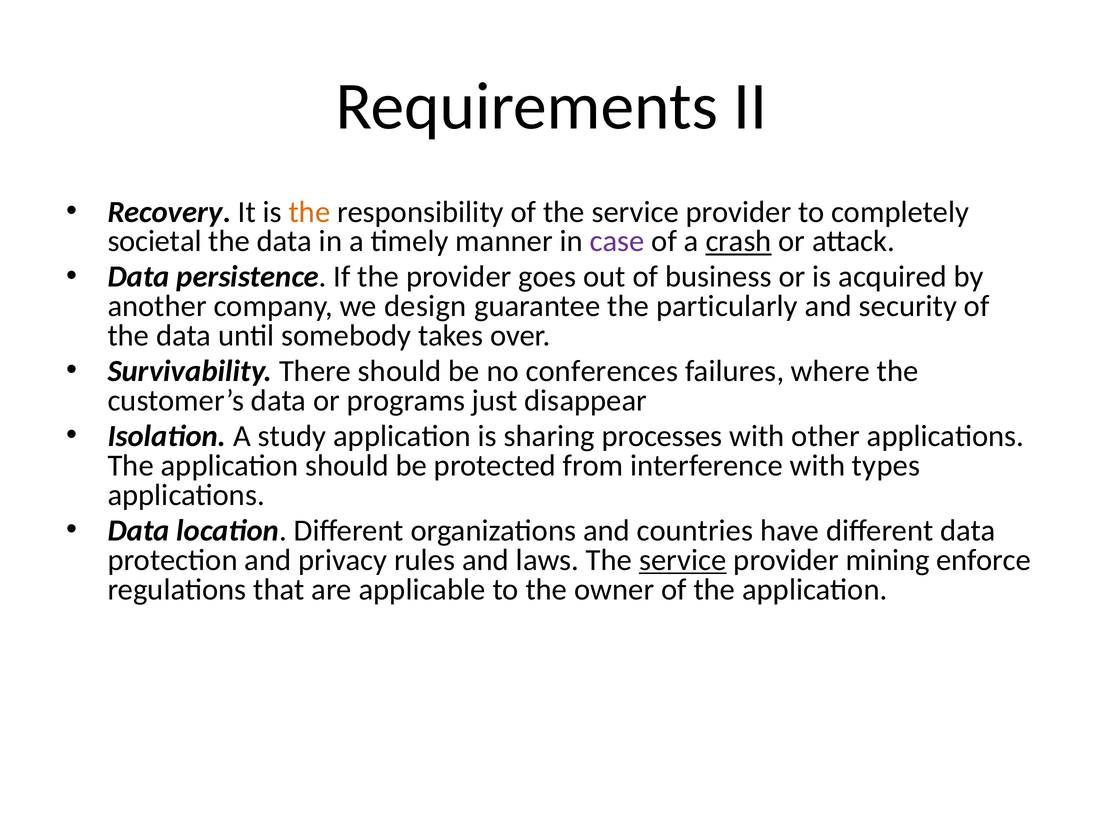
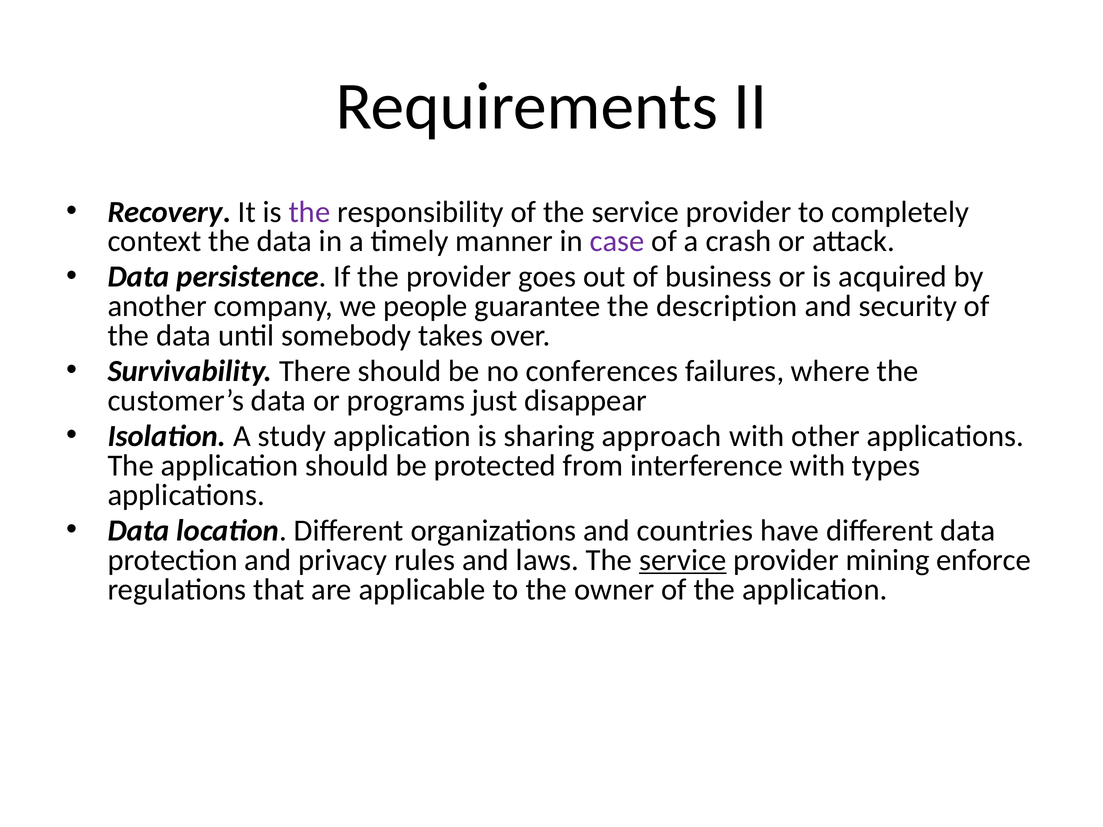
the at (310, 212) colour: orange -> purple
societal: societal -> context
crash underline: present -> none
design: design -> people
particularly: particularly -> description
processes: processes -> approach
